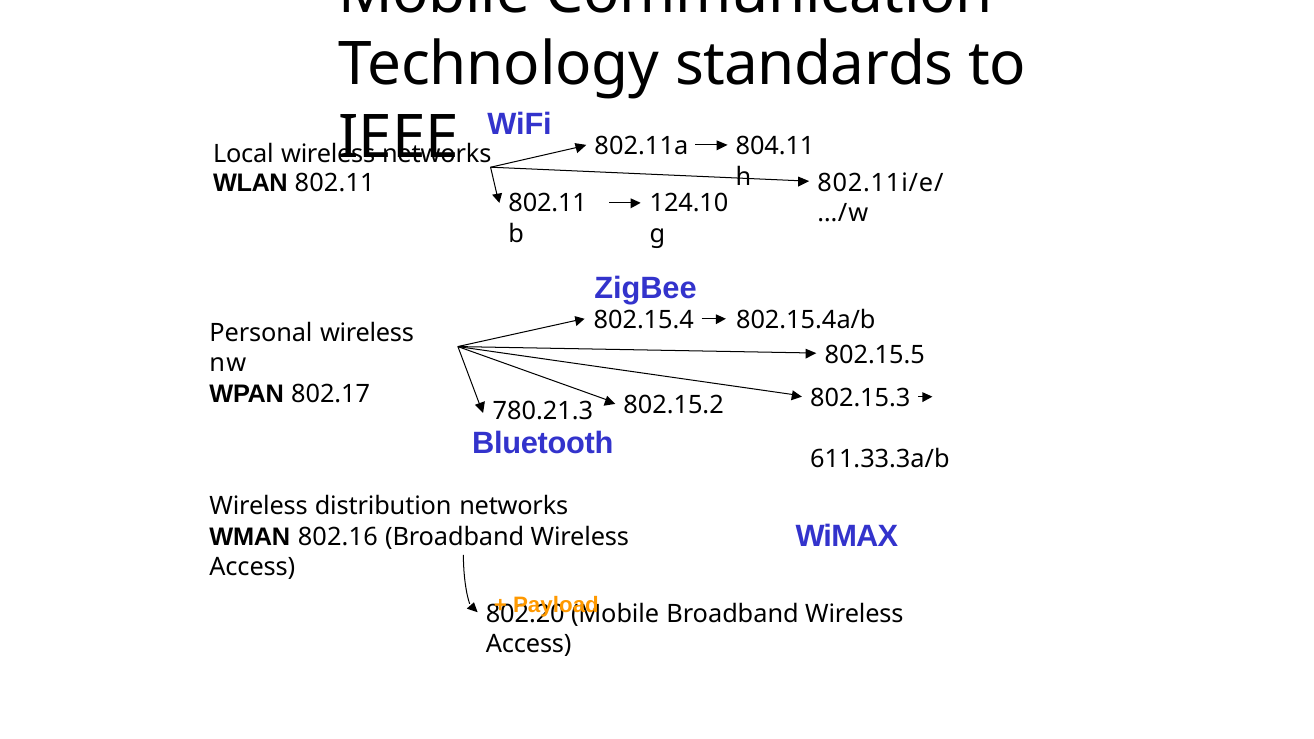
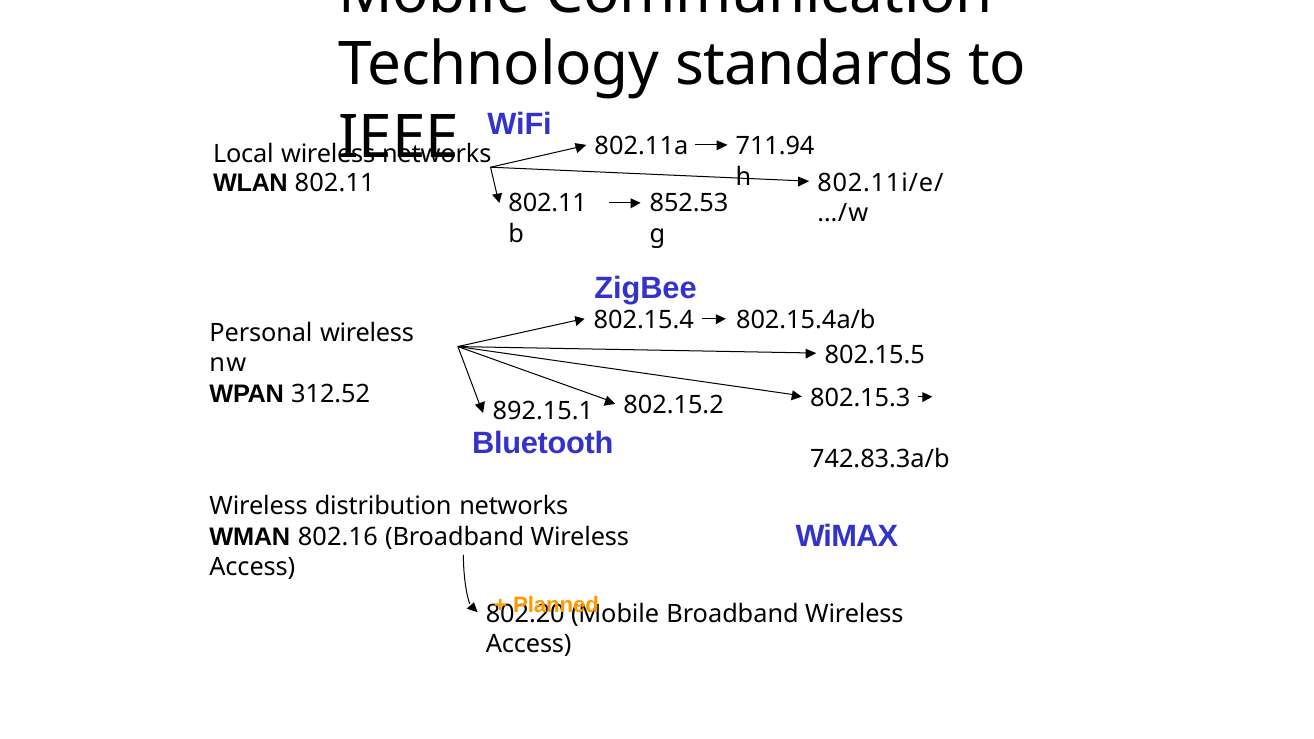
804.11: 804.11 -> 711.94
124.10: 124.10 -> 852.53
802.17: 802.17 -> 312.52
780.21.3: 780.21.3 -> 892.15.1
611.33.3a/b: 611.33.3a/b -> 742.83.3a/b
Payload: Payload -> Planned
